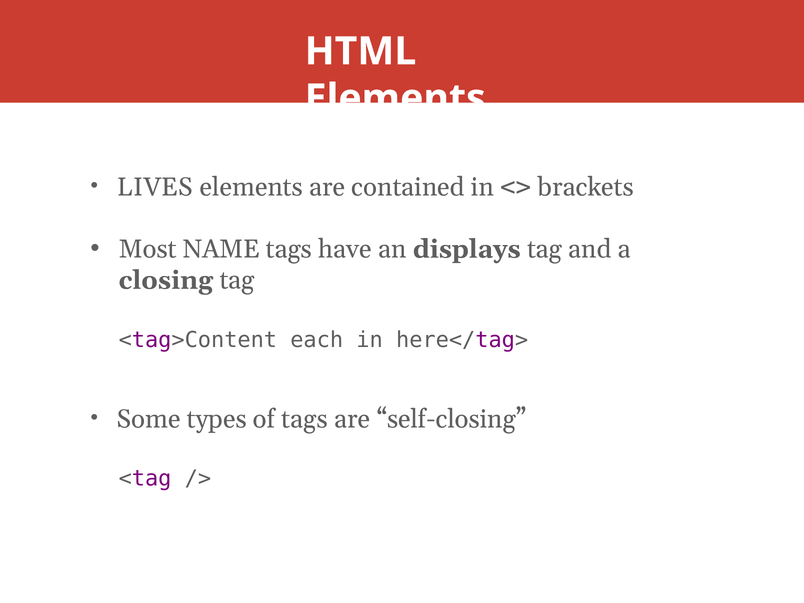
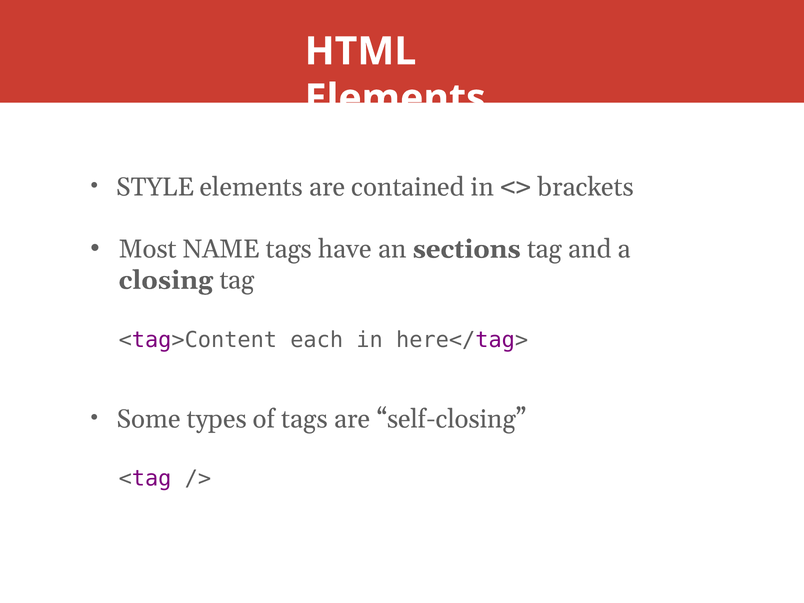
LIVES: LIVES -> STYLE
displays: displays -> sections
